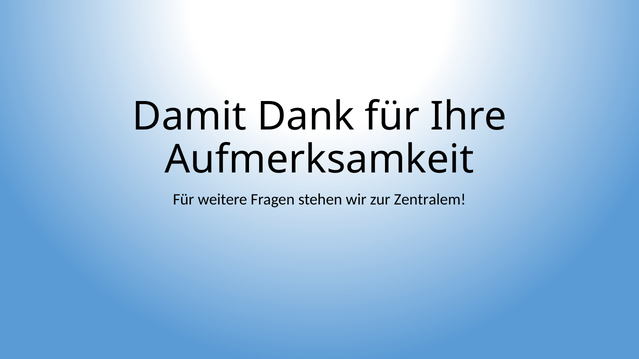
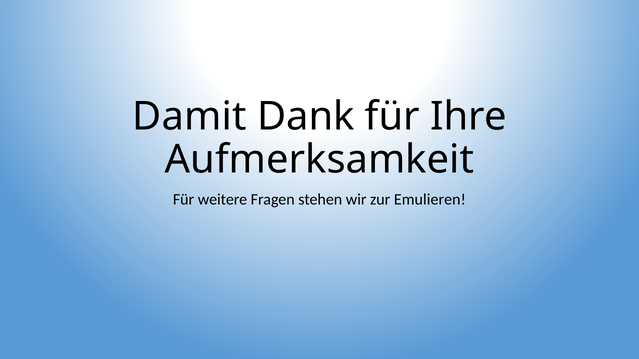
Zentralem: Zentralem -> Emulieren
